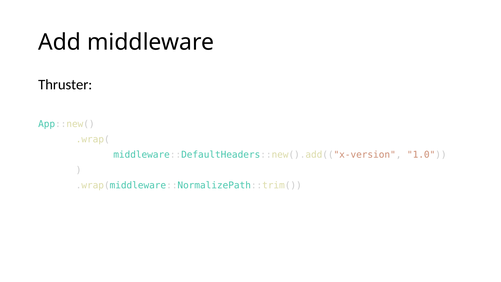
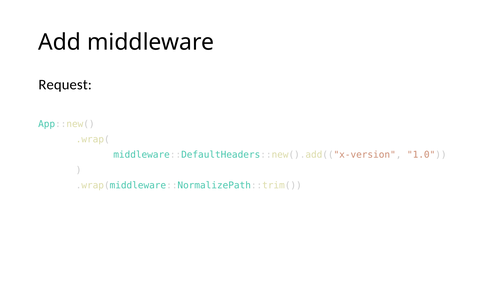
Thruster: Thruster -> Request
